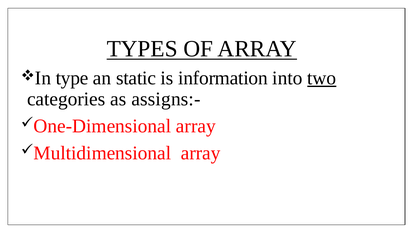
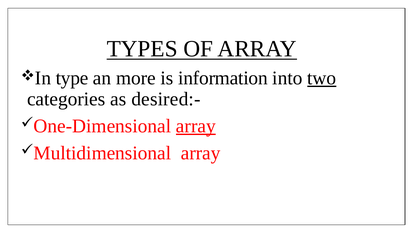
static: static -> more
assigns:-: assigns:- -> desired:-
array at (196, 126) underline: none -> present
